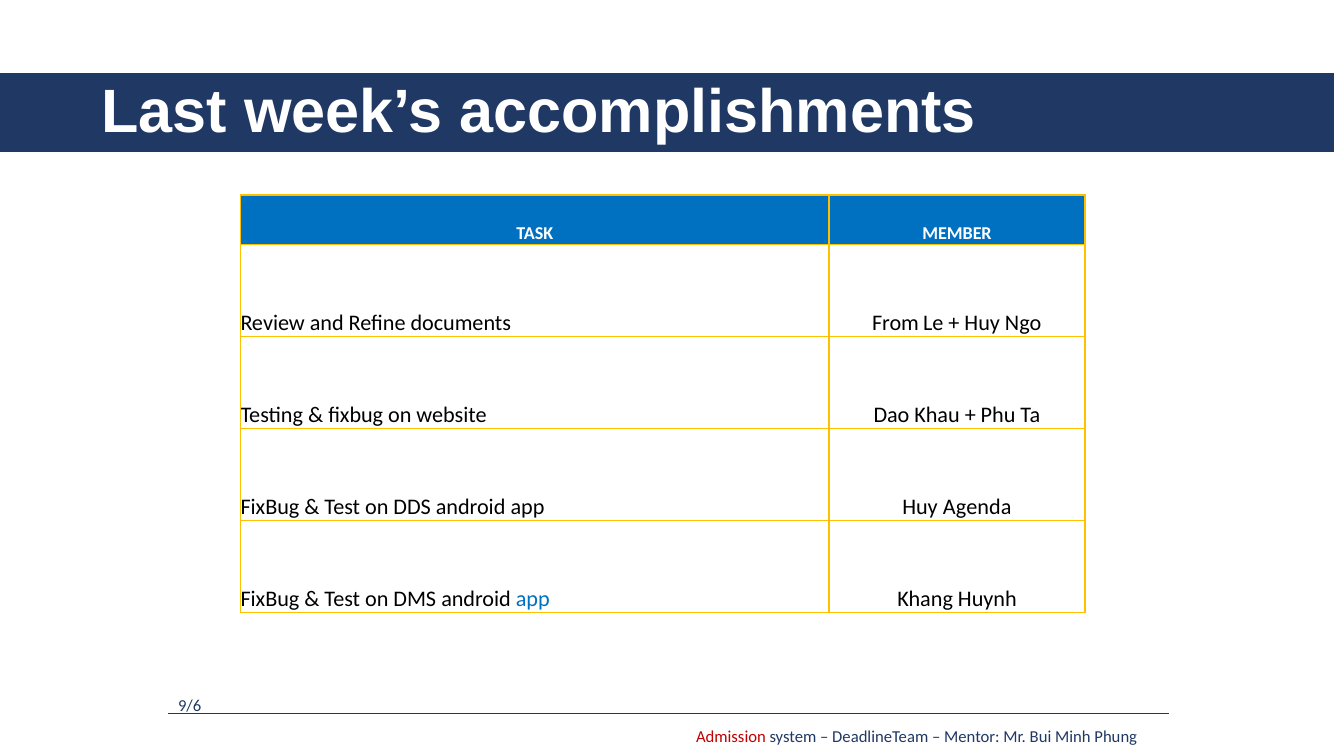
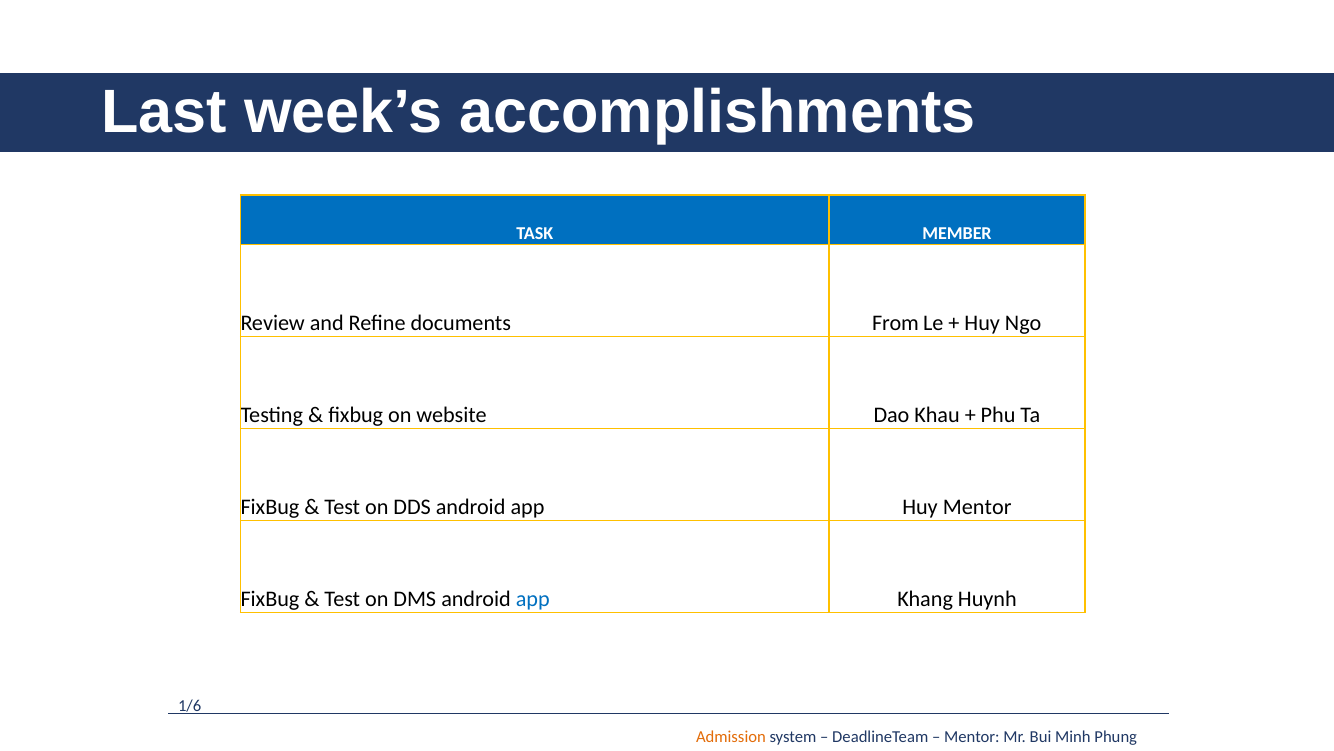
Huy Agenda: Agenda -> Mentor
9/6: 9/6 -> 1/6
Admission colour: red -> orange
